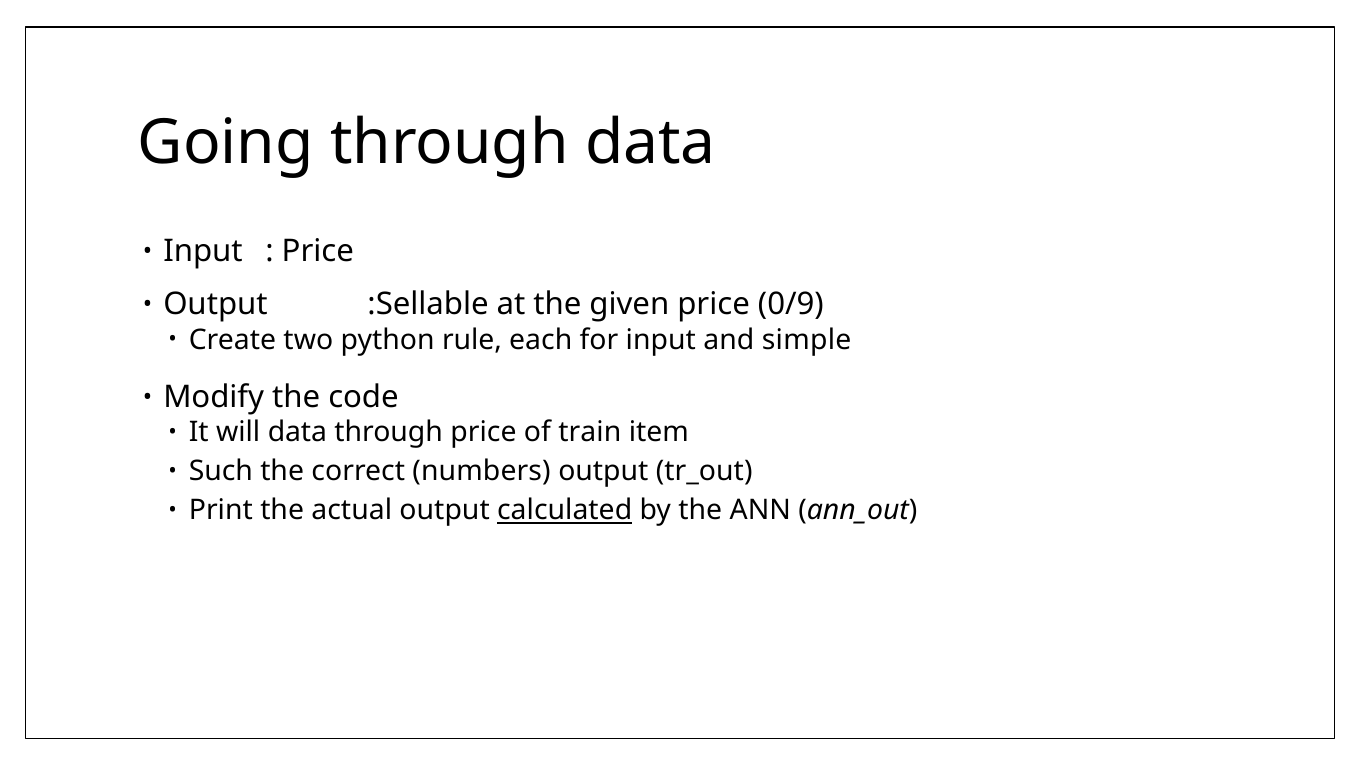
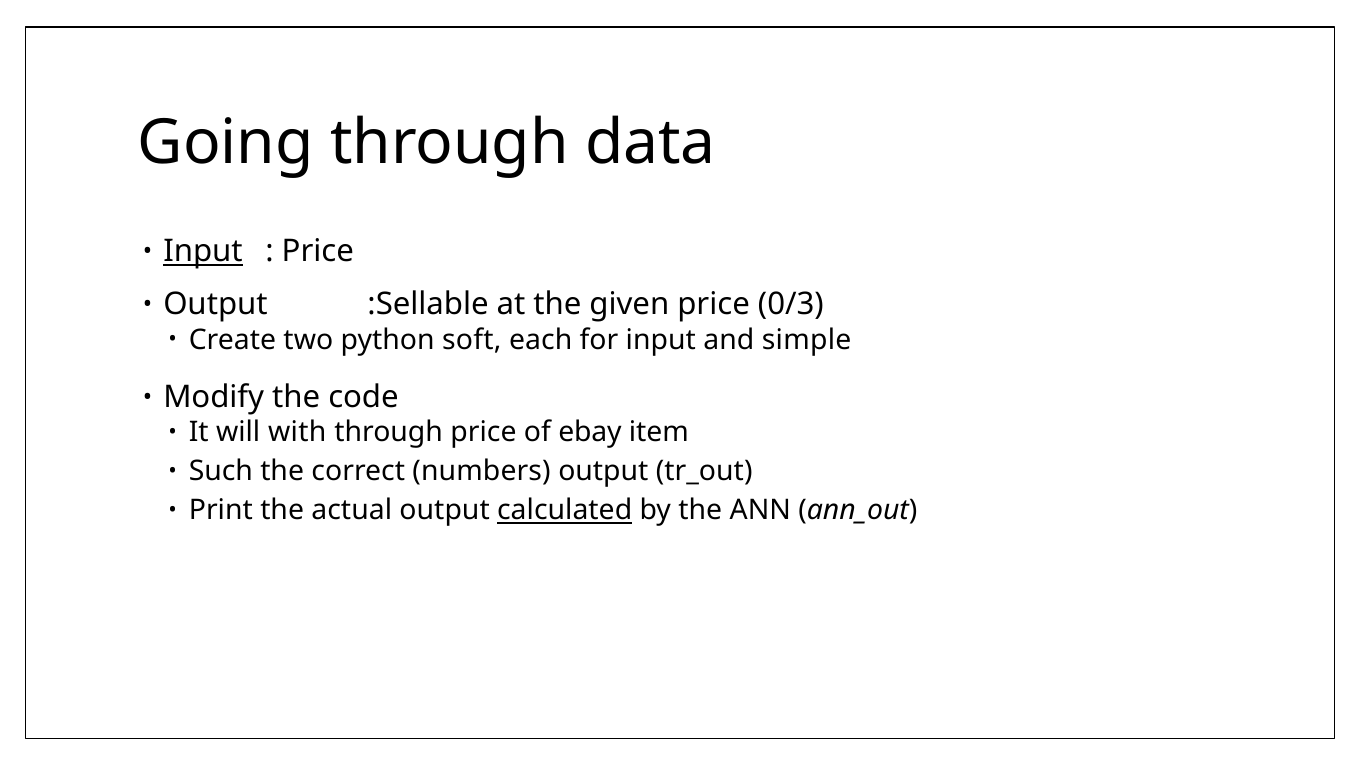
Input at (203, 251) underline: none -> present
0/9: 0/9 -> 0/3
rule: rule -> soft
will data: data -> with
train: train -> ebay
